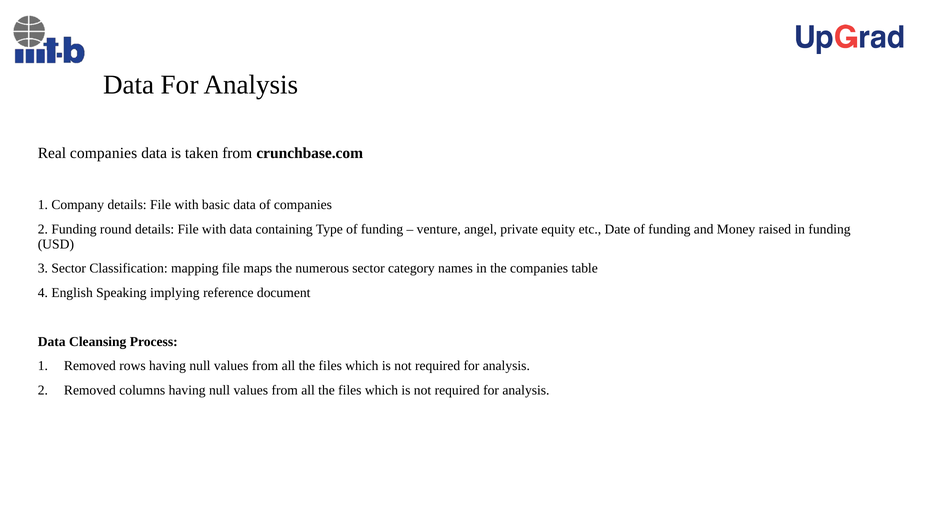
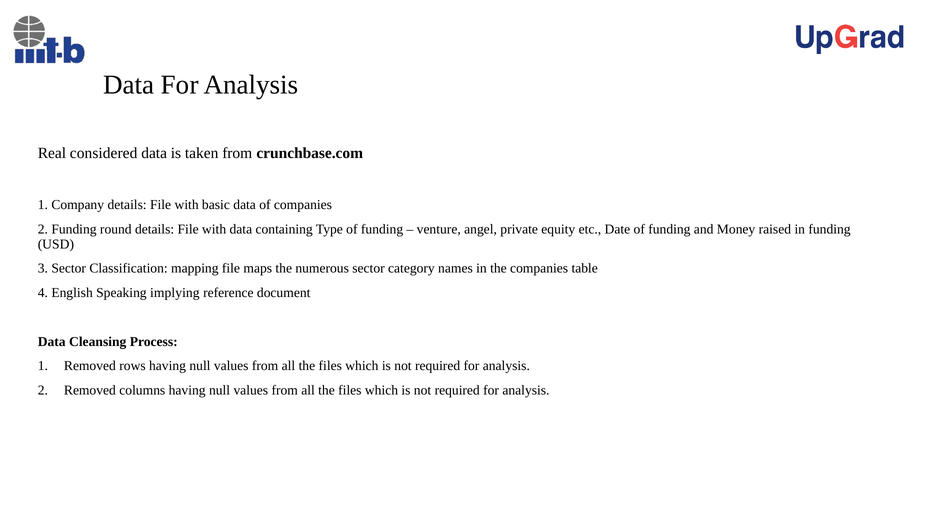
Real companies: companies -> considered
